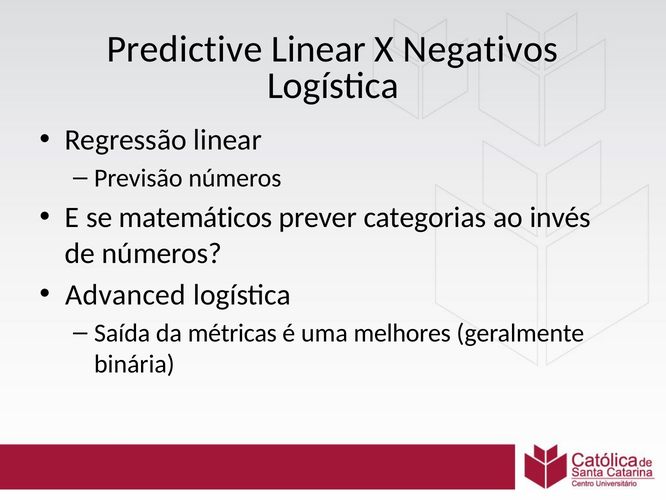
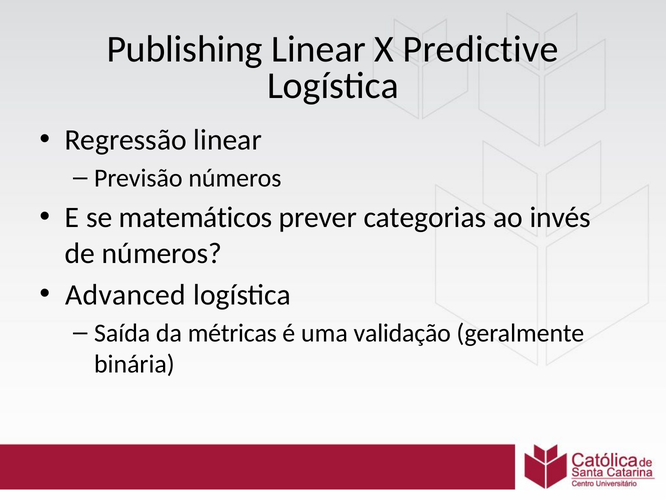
Predictive: Predictive -> Publishing
Negativos: Negativos -> Predictive
melhores: melhores -> validação
